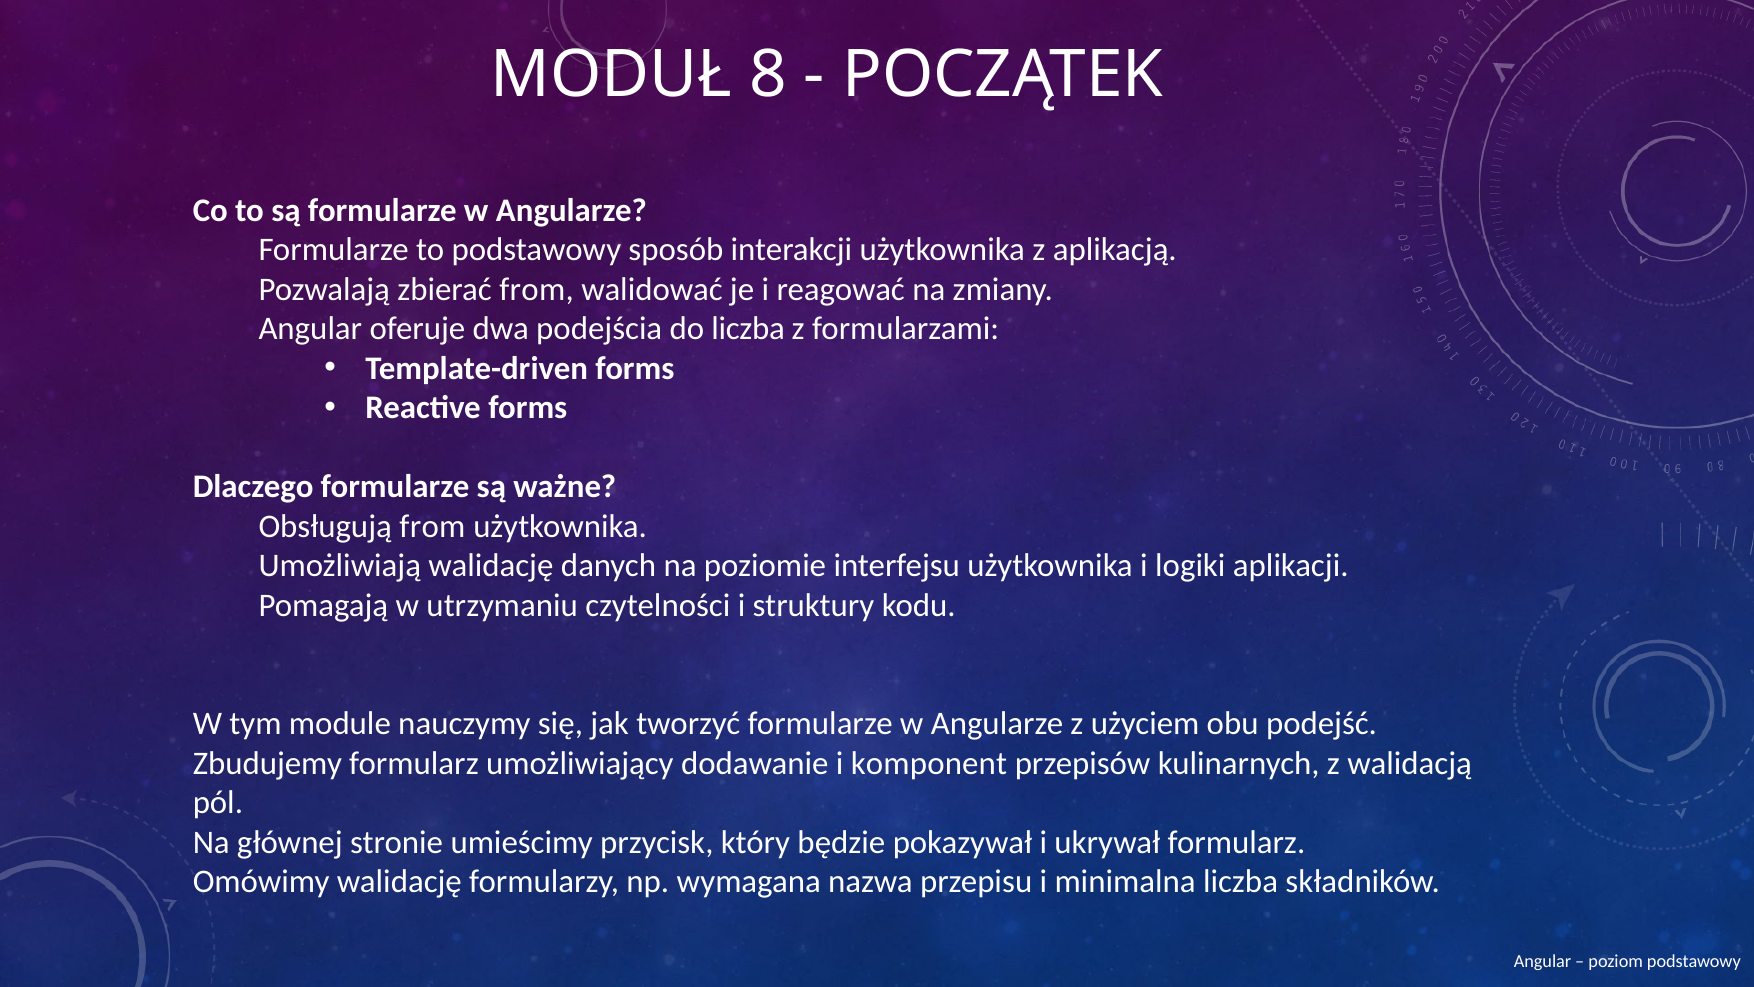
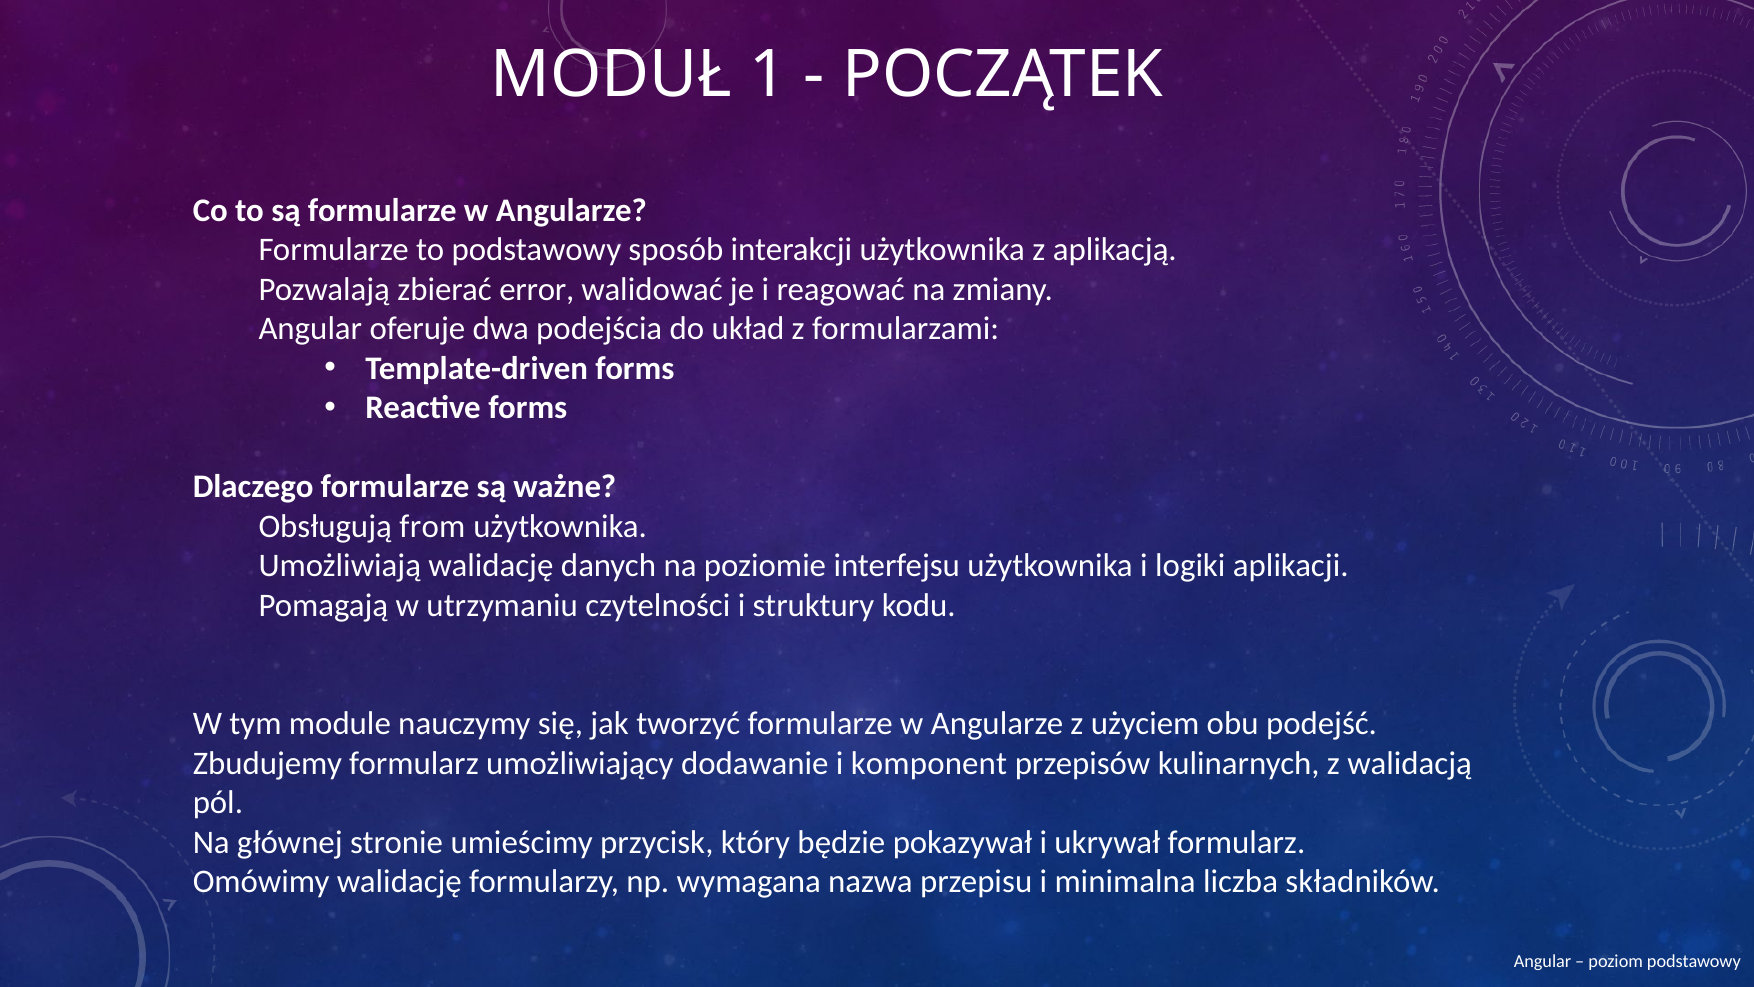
8: 8 -> 1
zbierać from: from -> error
do liczba: liczba -> układ
